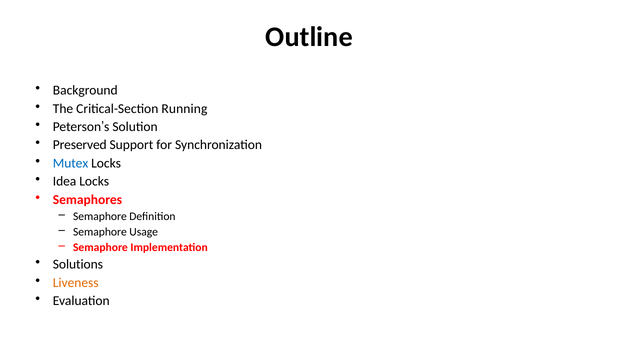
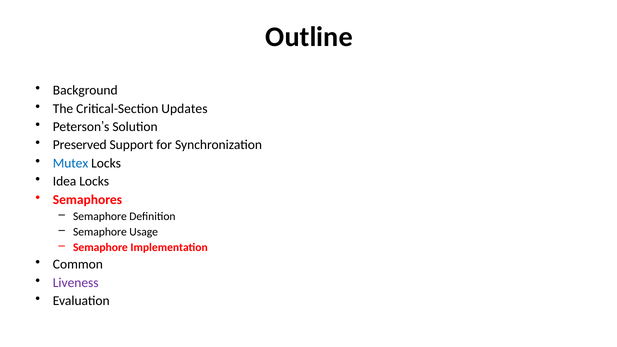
Running: Running -> Updates
Solutions: Solutions -> Common
Liveness colour: orange -> purple
